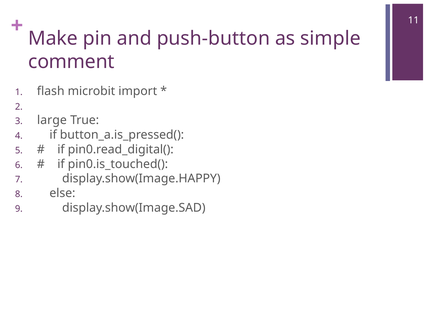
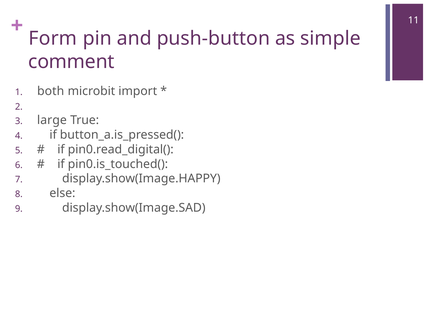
Make: Make -> Form
flash: flash -> both
